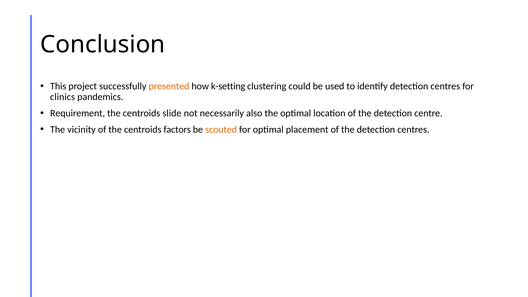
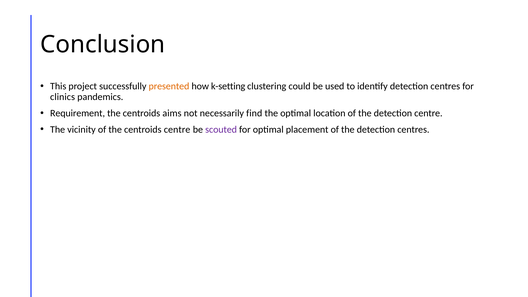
slide: slide -> aims
also: also -> find
centroids factors: factors -> centre
scouted colour: orange -> purple
